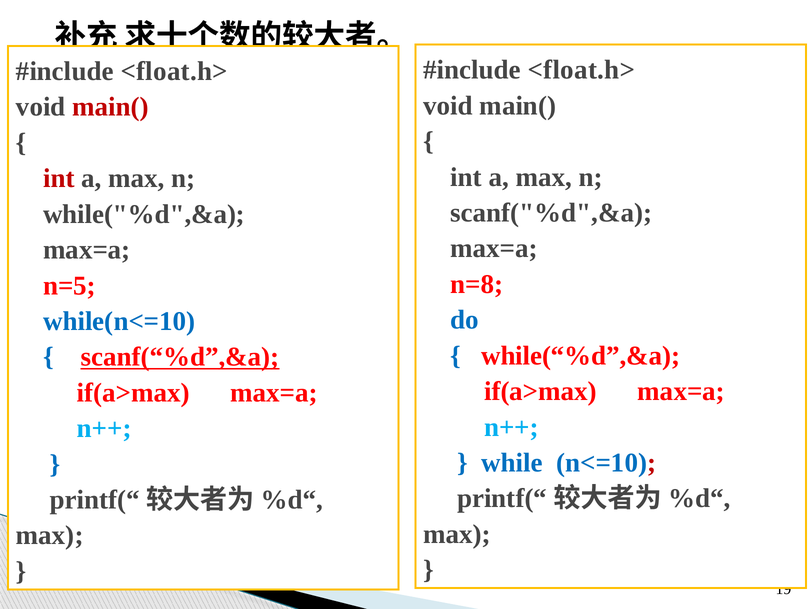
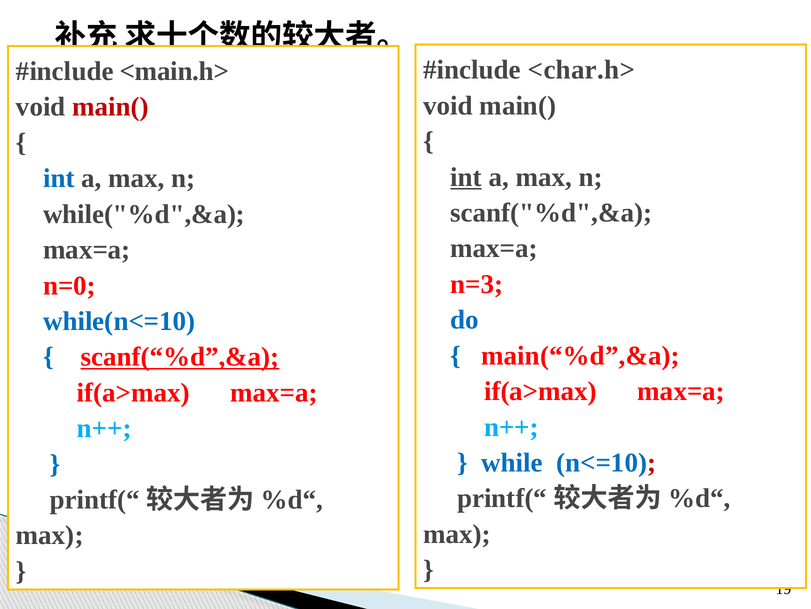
<float.h> at (581, 70): <float.h> -> <char.h>
<float.h> at (174, 71): <float.h> -> <main.h>
int at (466, 177) underline: none -> present
int at (59, 178) colour: red -> blue
n=8: n=8 -> n=3
n=5: n=5 -> n=0
while(“%d”,&a: while(“%d”,&a -> main(“%d”,&a
